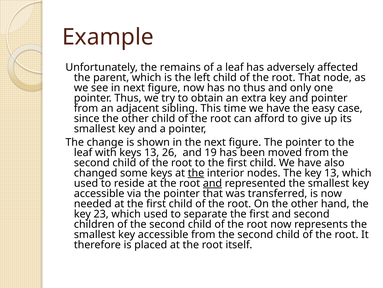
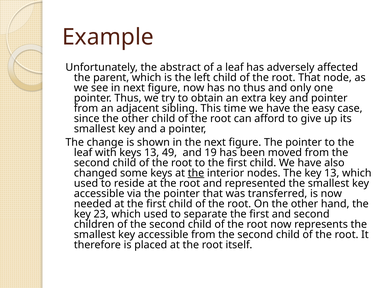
remains: remains -> abstract
26: 26 -> 49
and at (212, 183) underline: present -> none
